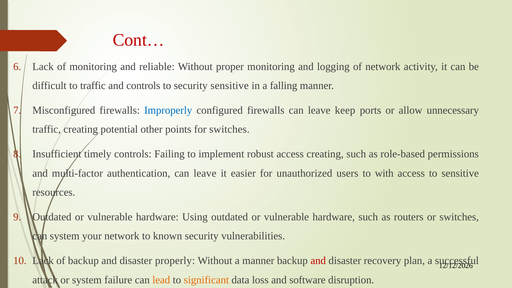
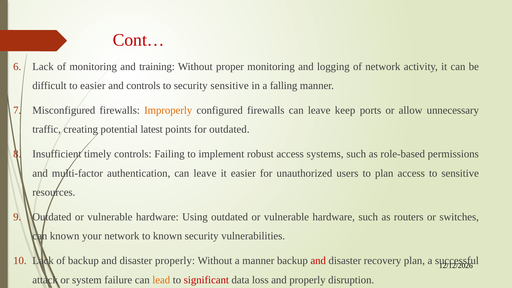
reliable: reliable -> training
to traffic: traffic -> easier
Improperly colour: blue -> orange
other: other -> latest
for switches: switches -> outdated
access creating: creating -> systems
to with: with -> plan
can system: system -> known
significant colour: orange -> red
and software: software -> properly
